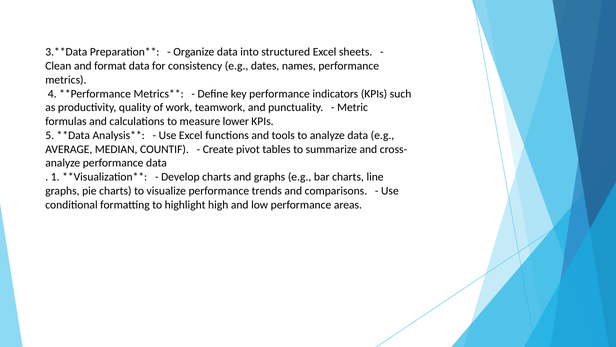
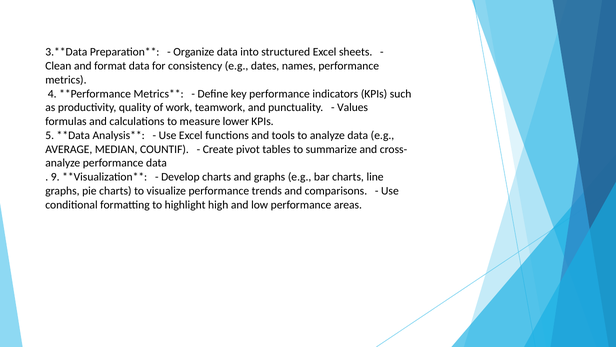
Metric: Metric -> Values
1: 1 -> 9
